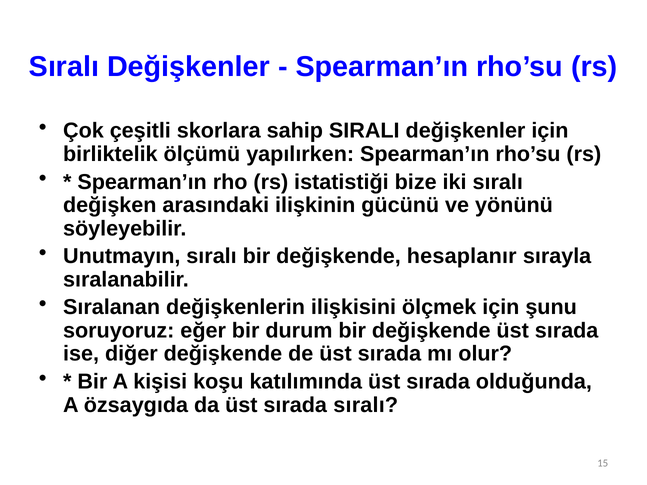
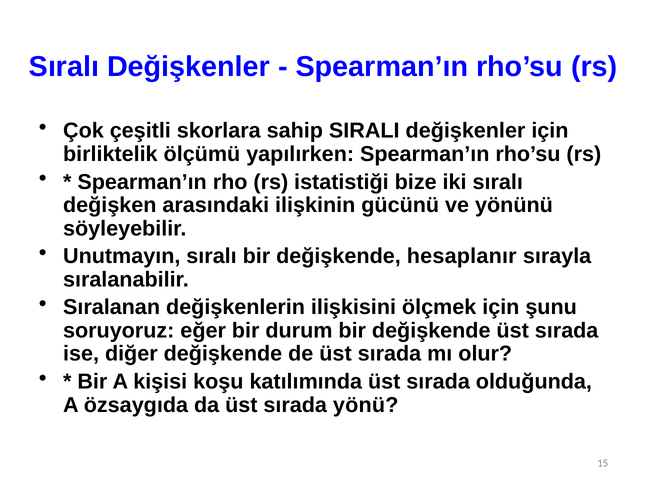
sırada sıralı: sıralı -> yönü
